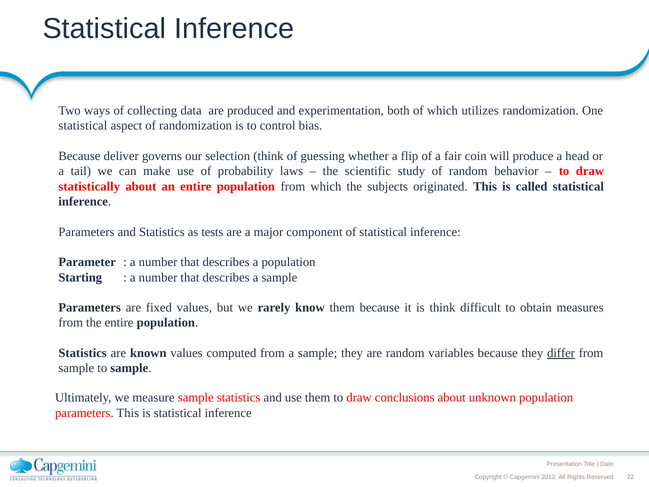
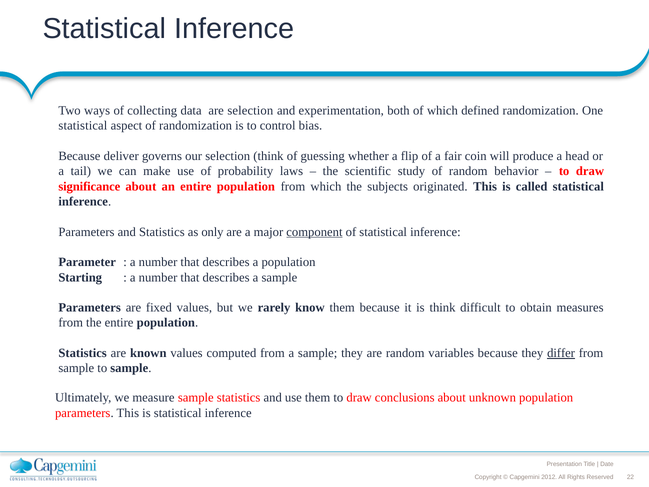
are produced: produced -> selection
utilizes: utilizes -> defined
statistically: statistically -> significance
tests: tests -> only
component underline: none -> present
